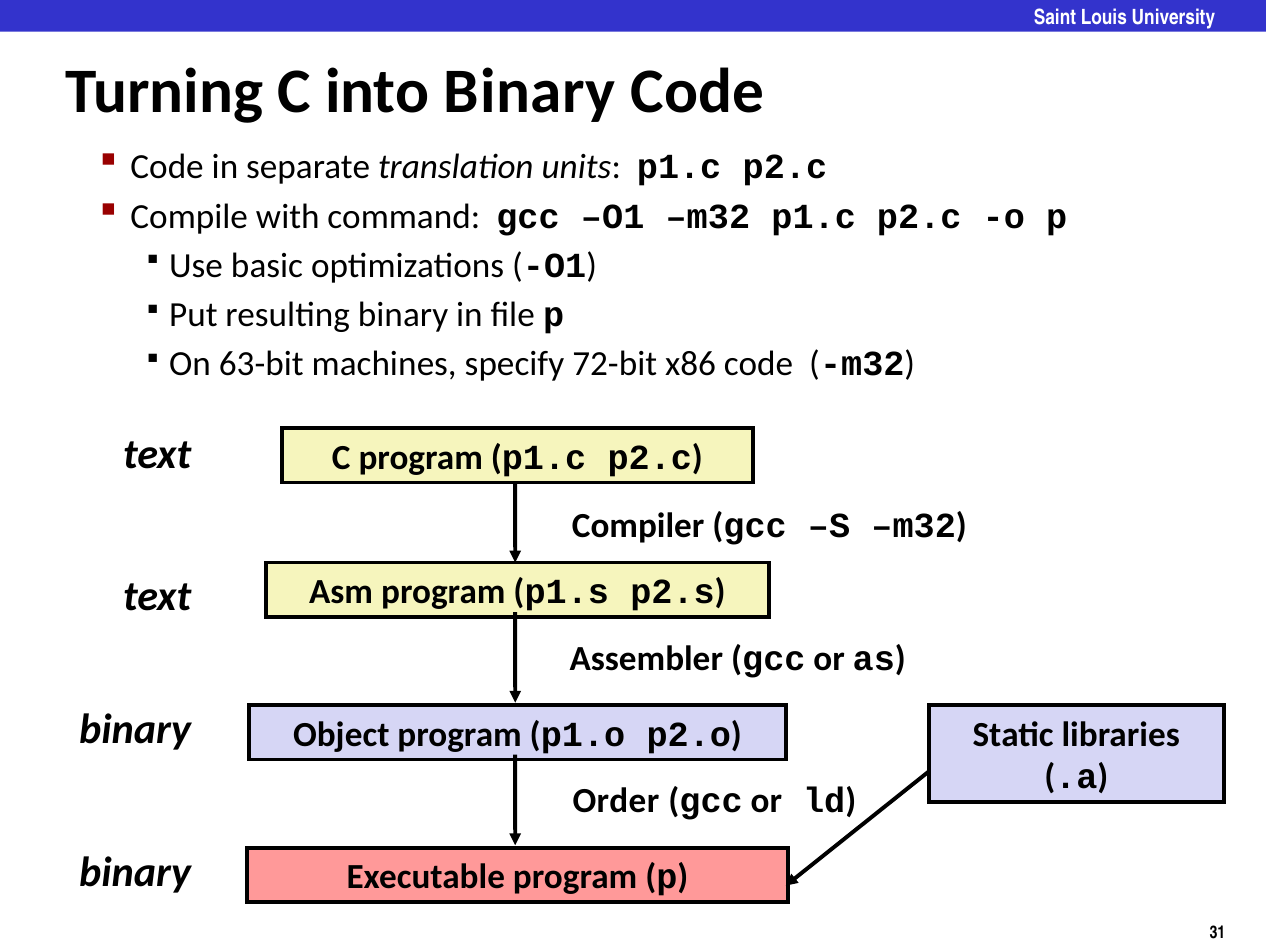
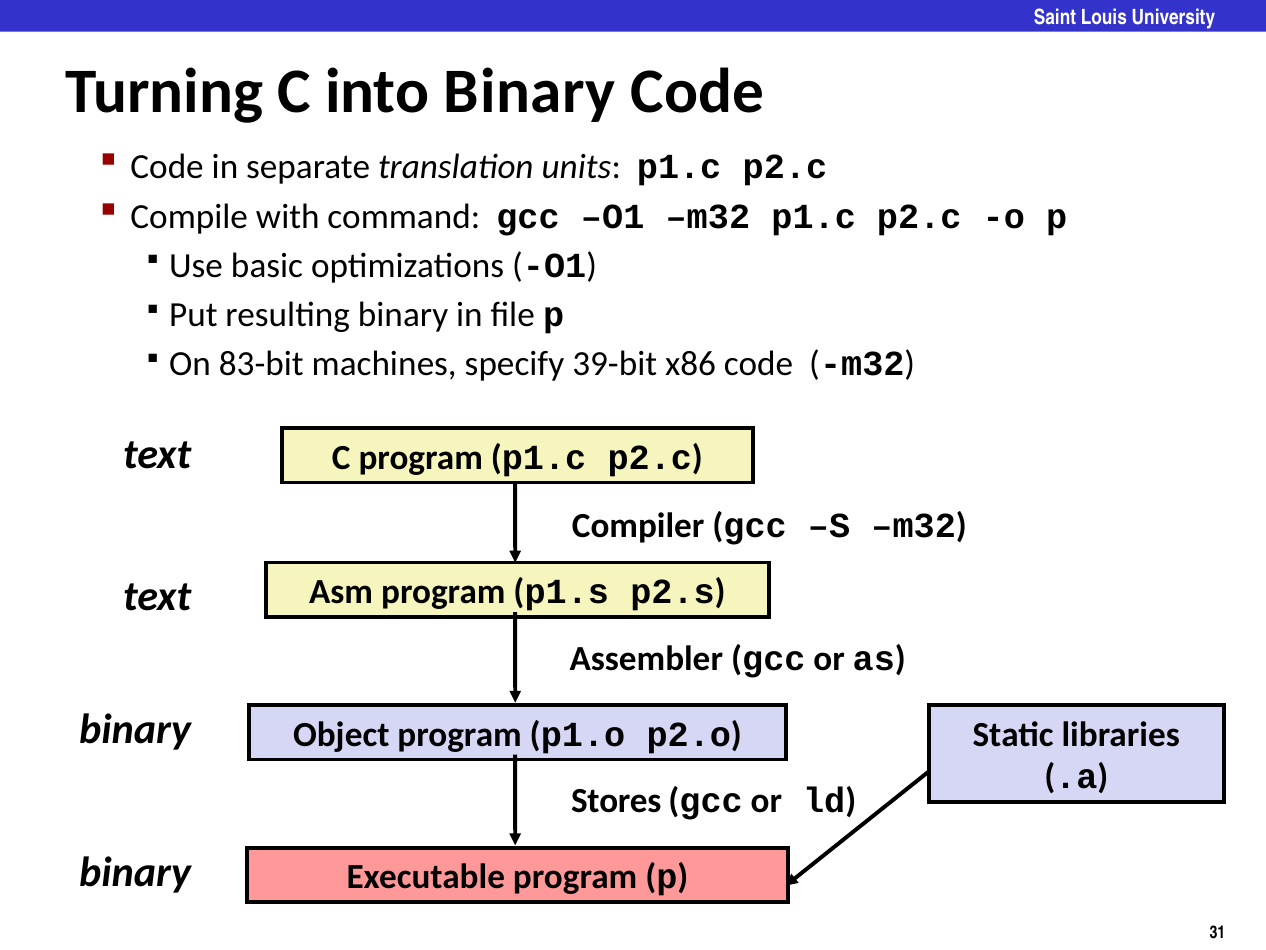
63-bit: 63-bit -> 83-bit
72-bit: 72-bit -> 39-bit
Order: Order -> Stores
